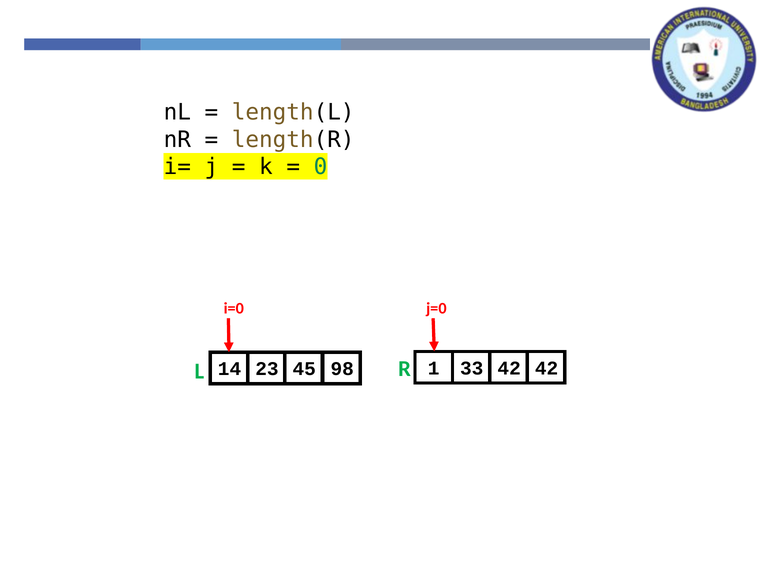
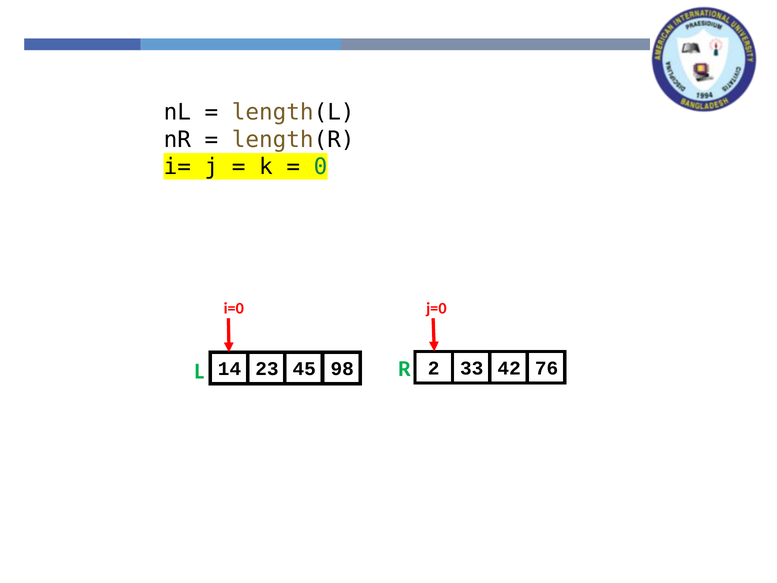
1: 1 -> 2
42 42: 42 -> 76
